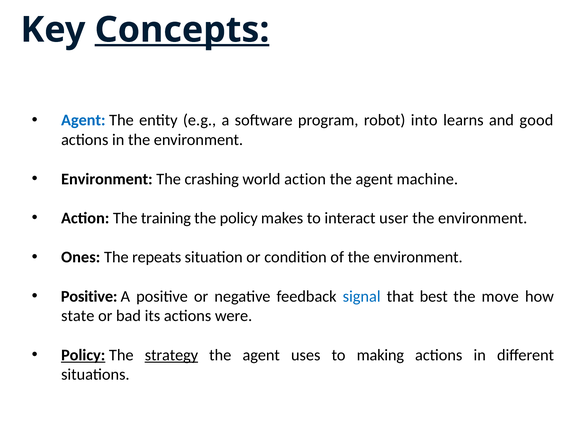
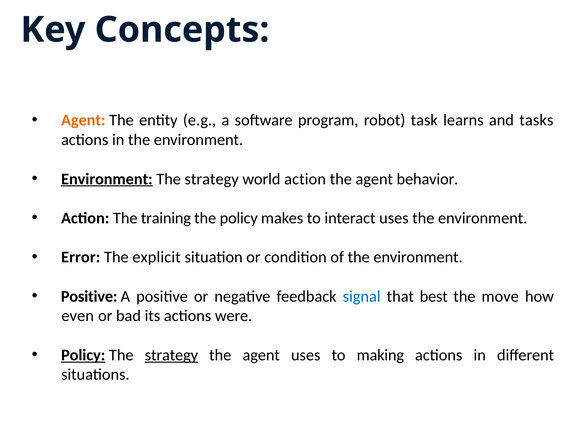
Concepts underline: present -> none
Agent at (83, 120) colour: blue -> orange
into: into -> task
good: good -> tasks
Environment at (107, 179) underline: none -> present
crashing at (212, 179): crashing -> strategy
machine: machine -> behavior
interact user: user -> uses
Ones: Ones -> Error
repeats: repeats -> explicit
state: state -> even
